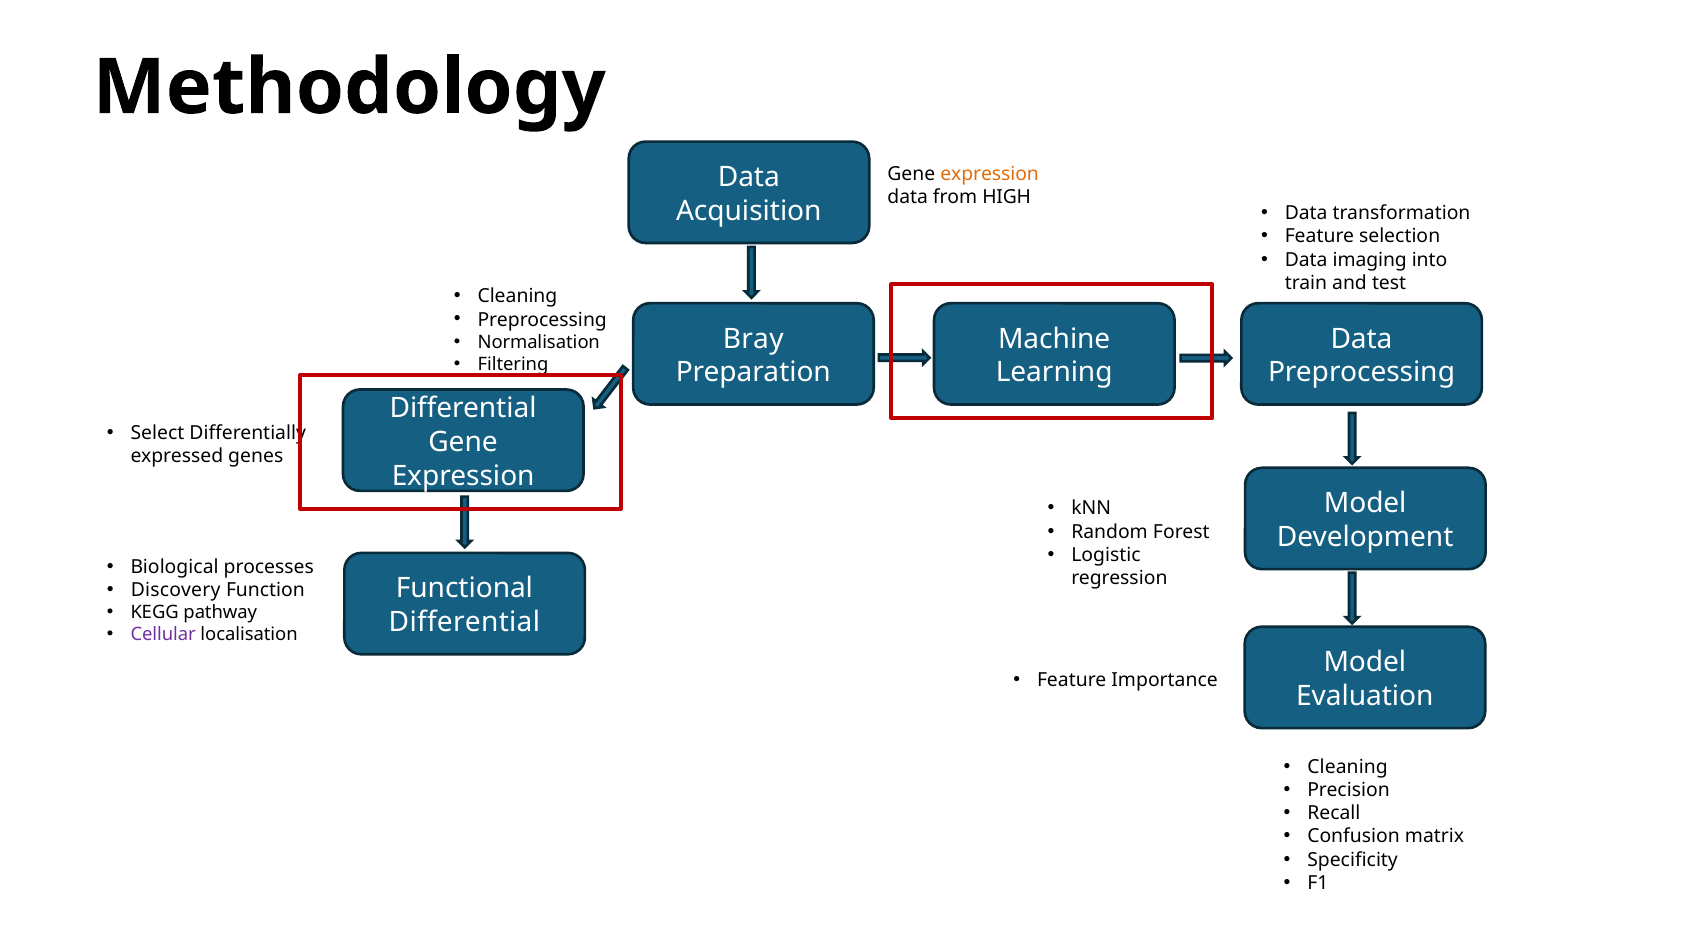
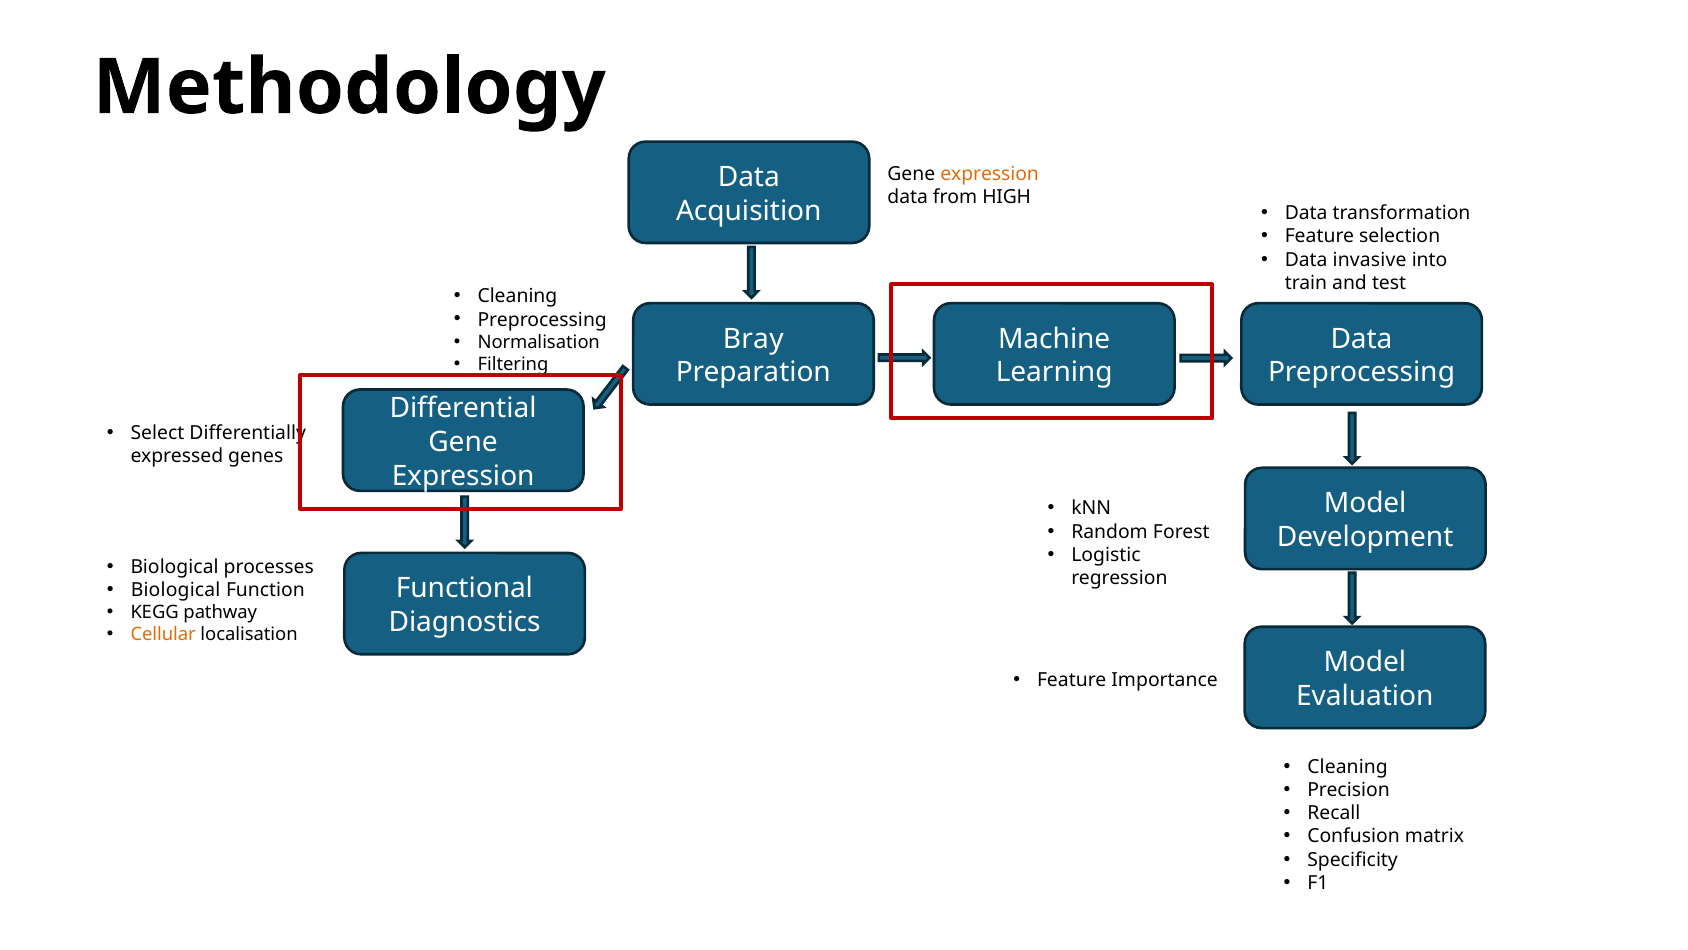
imaging: imaging -> invasive
Discovery at (176, 590): Discovery -> Biological
Differential at (464, 622): Differential -> Diagnostics
Cellular colour: purple -> orange
